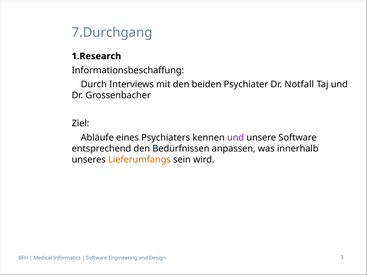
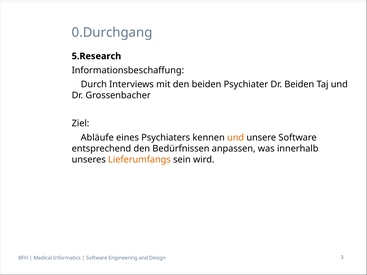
7.Durchgang: 7.Durchgang -> 0.Durchgang
1.Research: 1.Research -> 5.Research
Dr Notfall: Notfall -> Beiden
und at (236, 138) colour: purple -> orange
